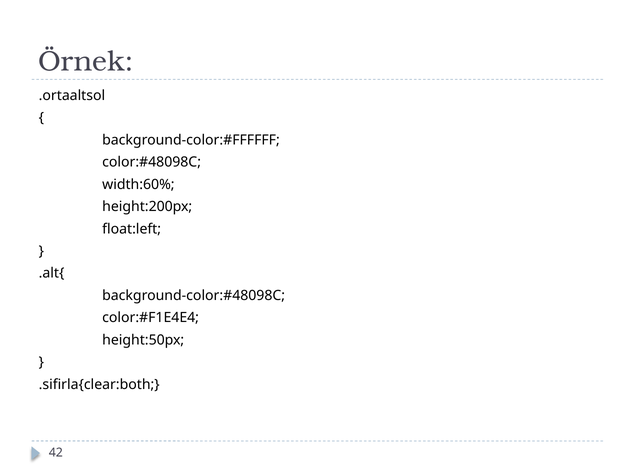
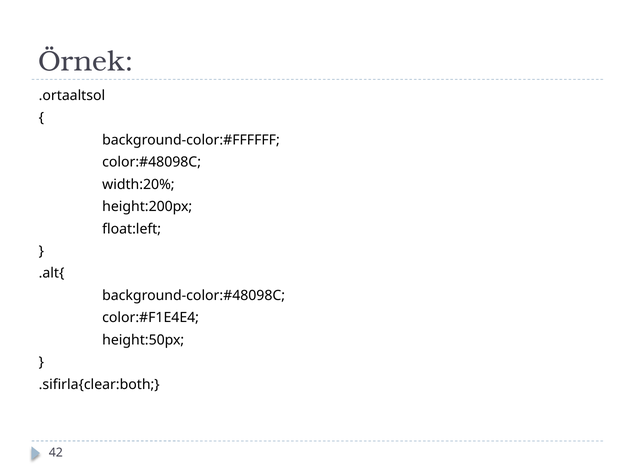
width:60%: width:60% -> width:20%
